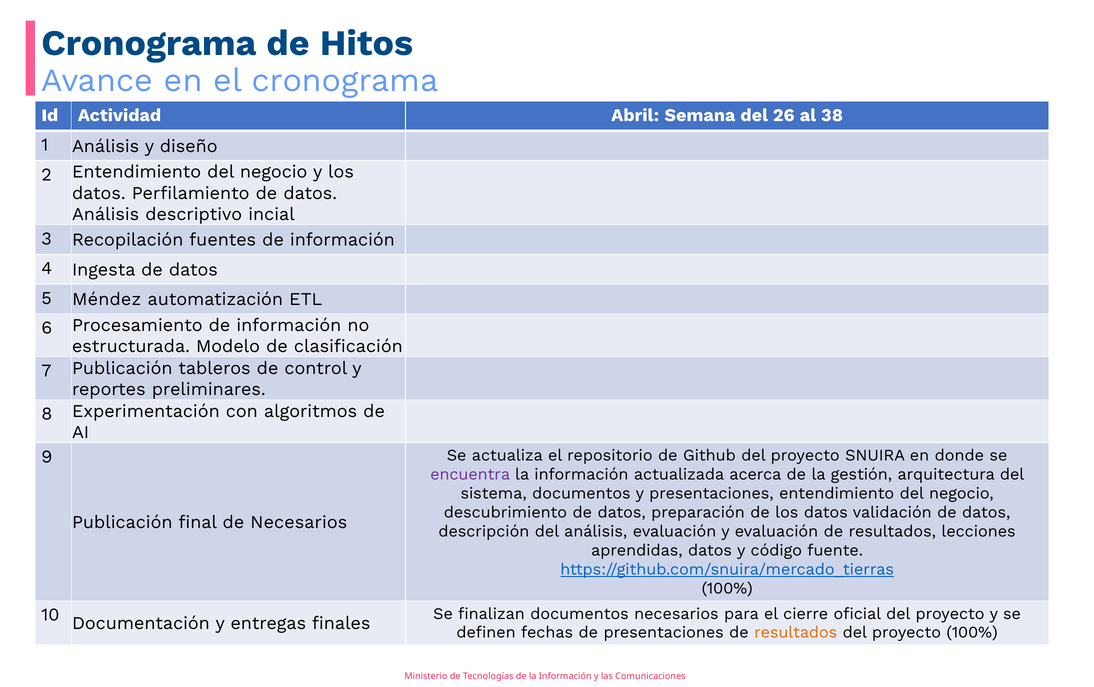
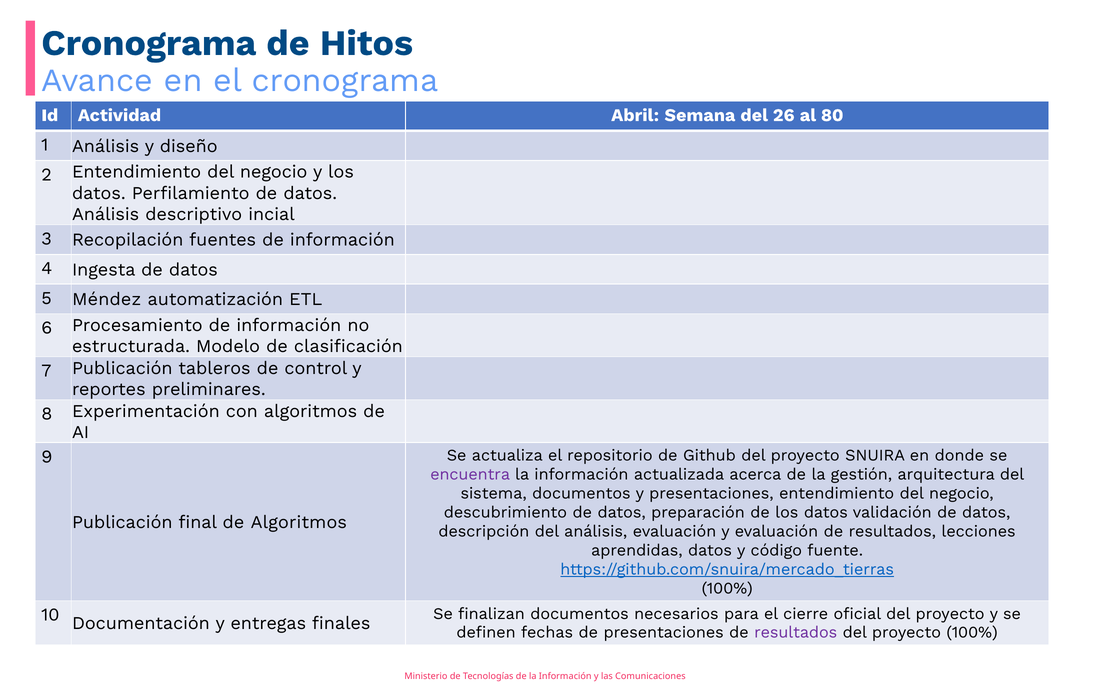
38: 38 -> 80
de Necesarios: Necesarios -> Algoritmos
resultados at (796, 633) colour: orange -> purple
